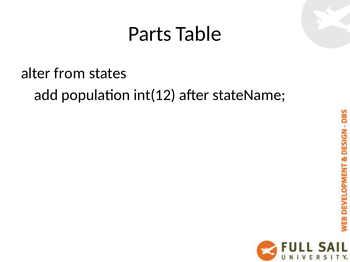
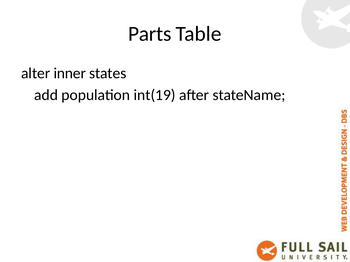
from: from -> inner
int(12: int(12 -> int(19
